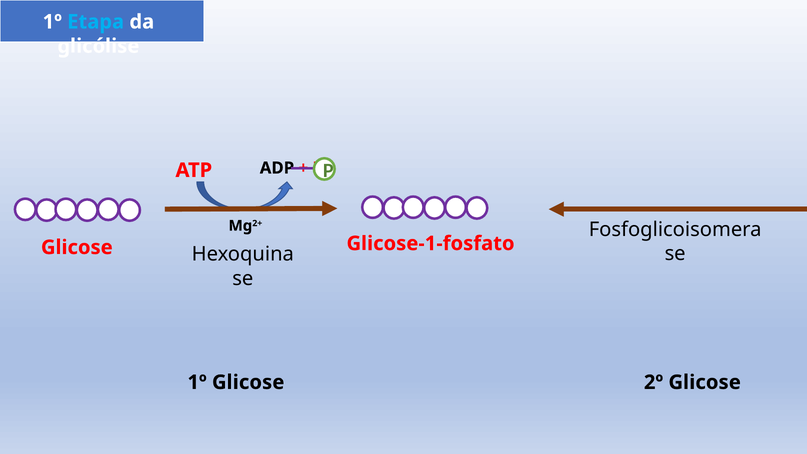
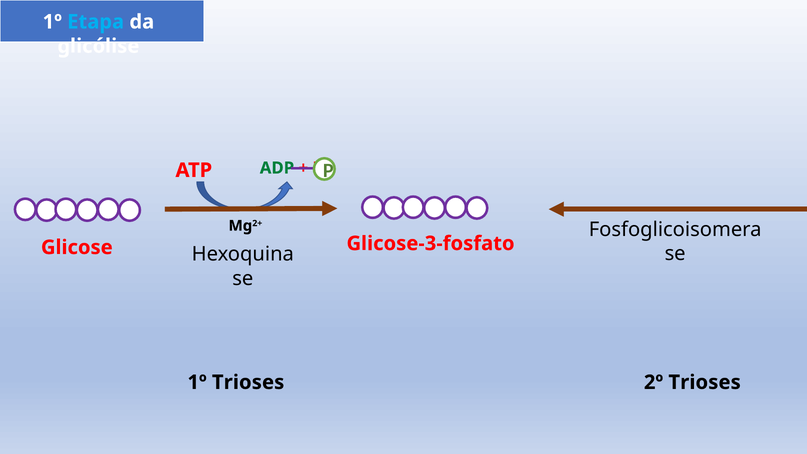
ADP colour: black -> green
Glicose-1-fosfato: Glicose-1-fosfato -> Glicose-3-fosfato
1º Glicose: Glicose -> Trioses
2º Glicose: Glicose -> Trioses
